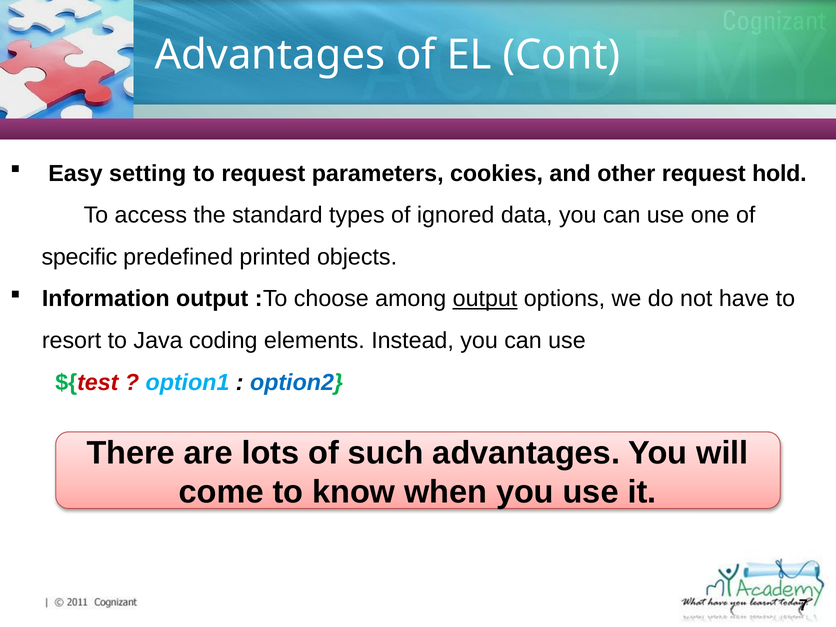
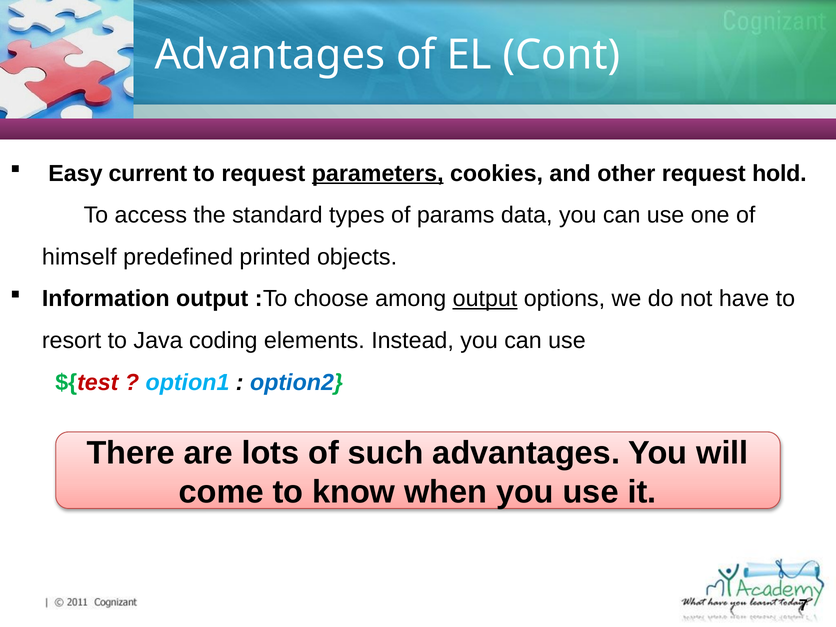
setting: setting -> current
parameters underline: none -> present
ignored: ignored -> params
specific: specific -> himself
